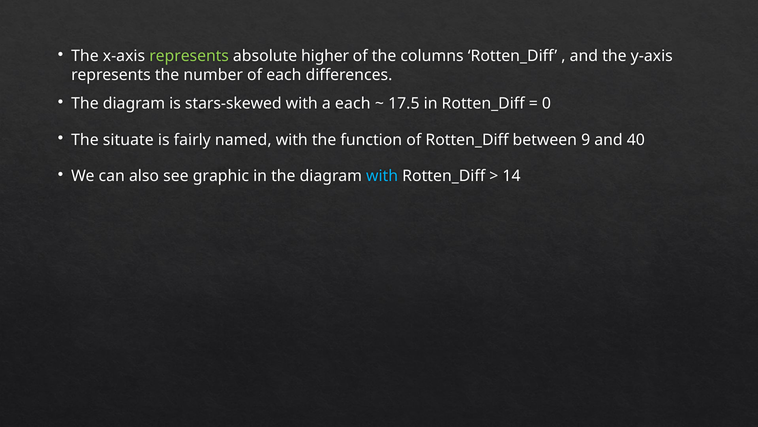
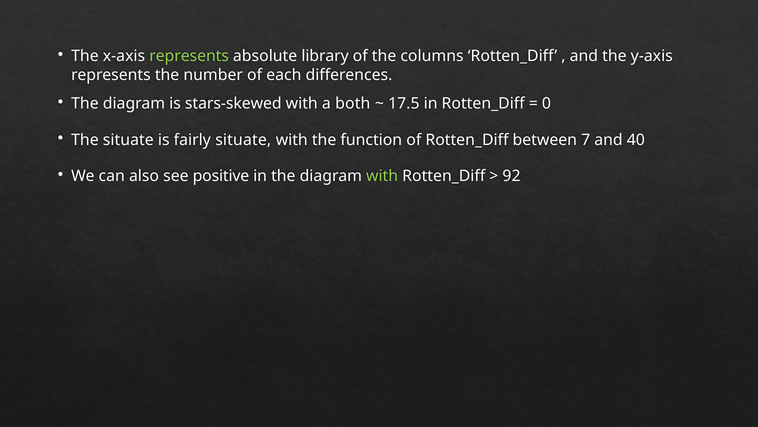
higher: higher -> library
a each: each -> both
fairly named: named -> situate
9: 9 -> 7
graphic: graphic -> positive
with at (382, 176) colour: light blue -> light green
14: 14 -> 92
